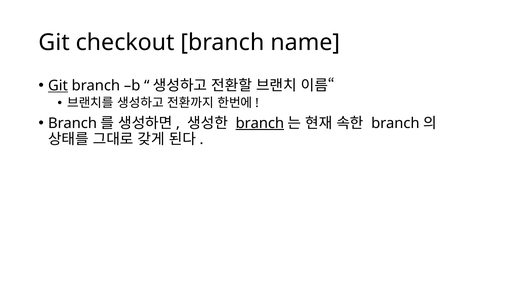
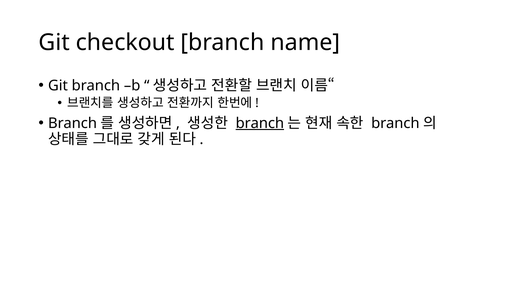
Git at (58, 86) underline: present -> none
